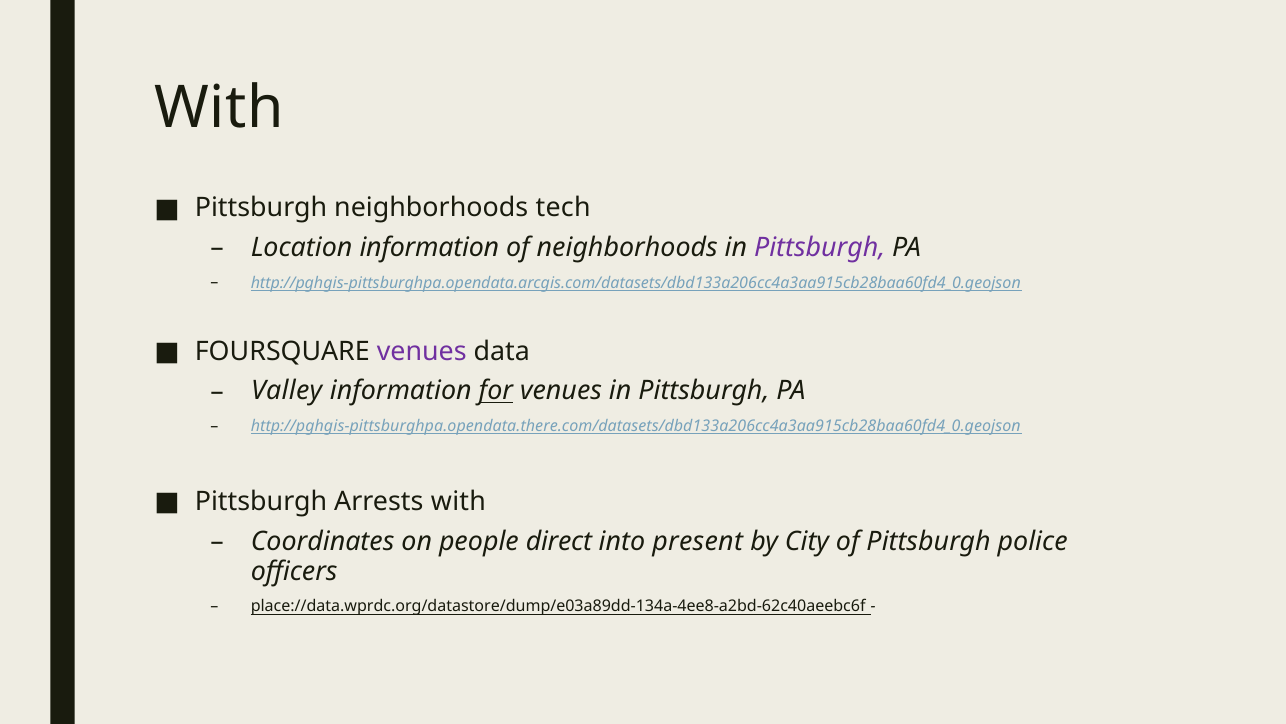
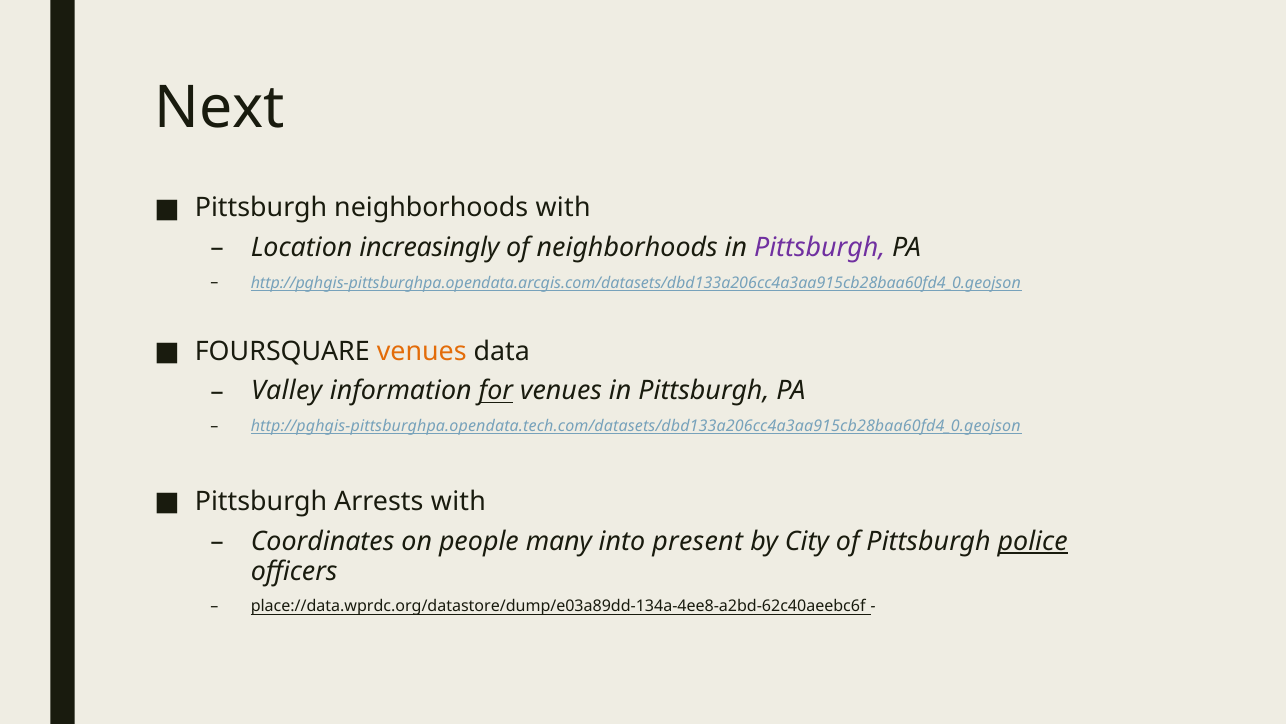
With at (219, 108): With -> Next
neighborhoods tech: tech -> with
Location information: information -> increasingly
venues at (422, 351) colour: purple -> orange
http://pghgis-pittsburghpa.opendata.there.com/datasets/dbd133a206cc4a3aa915cb28baa60fd4_0.geojson: http://pghgis-pittsburghpa.opendata.there.com/datasets/dbd133a206cc4a3aa915cb28baa60fd4_0.geojson -> http://pghgis-pittsburghpa.opendata.tech.com/datasets/dbd133a206cc4a3aa915cb28baa60fd4_0.geojson
direct: direct -> many
police underline: none -> present
